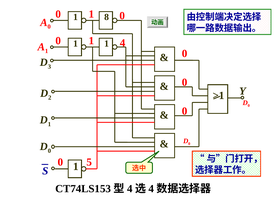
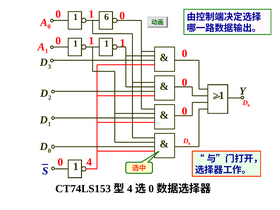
8: 8 -> 6
4 at (123, 43): 4 -> 1
0 5: 5 -> 4
4 at (151, 189): 4 -> 0
